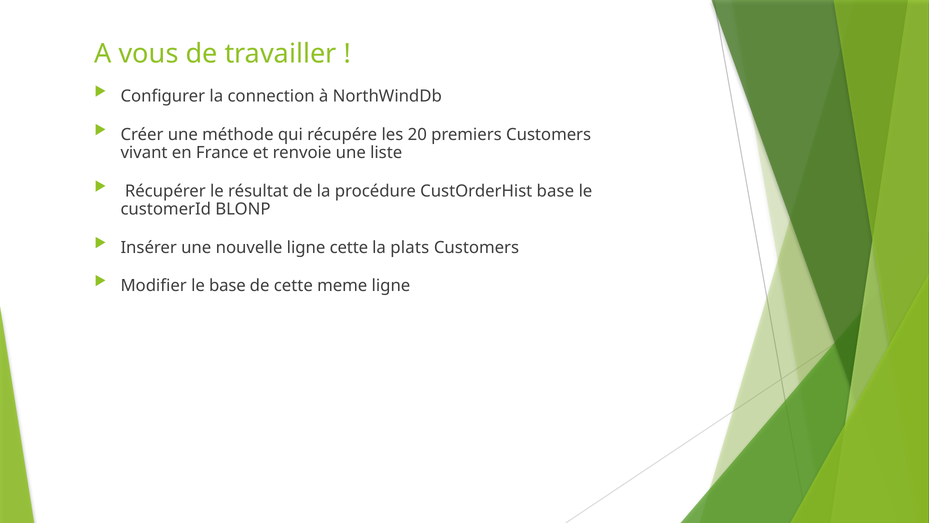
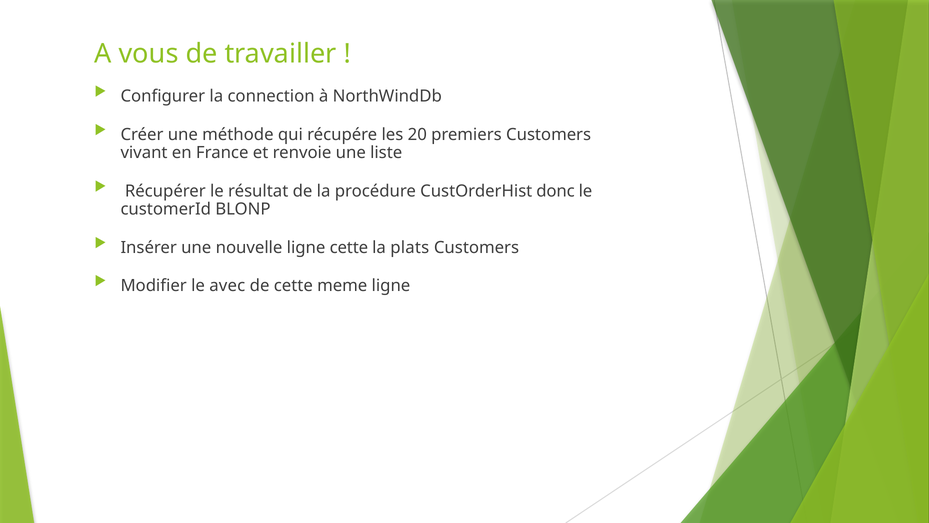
CustOrderHist base: base -> donc
le base: base -> avec
